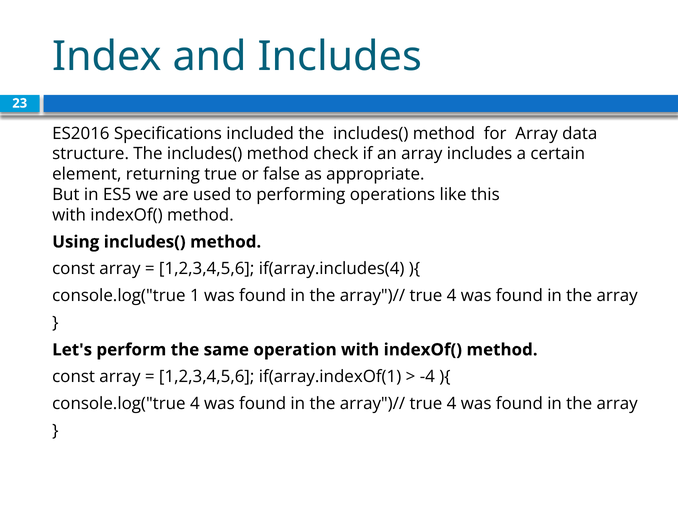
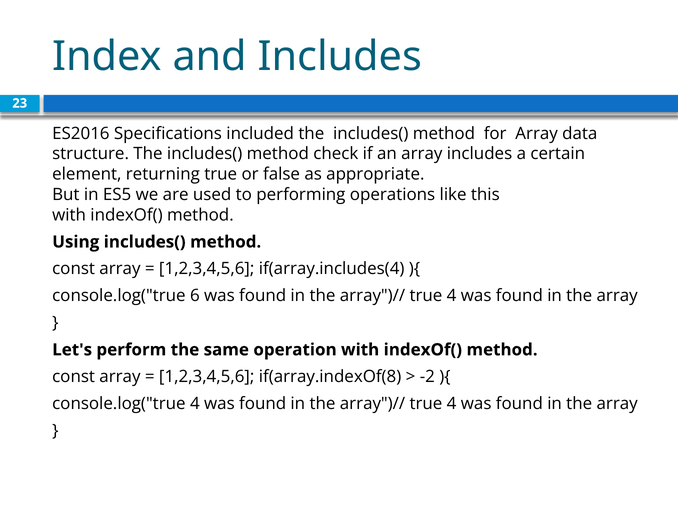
1: 1 -> 6
if(array.indexOf(1: if(array.indexOf(1 -> if(array.indexOf(8
-4: -4 -> -2
